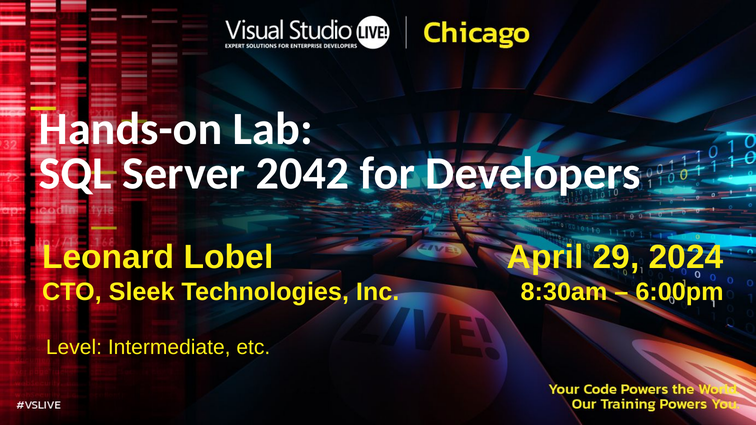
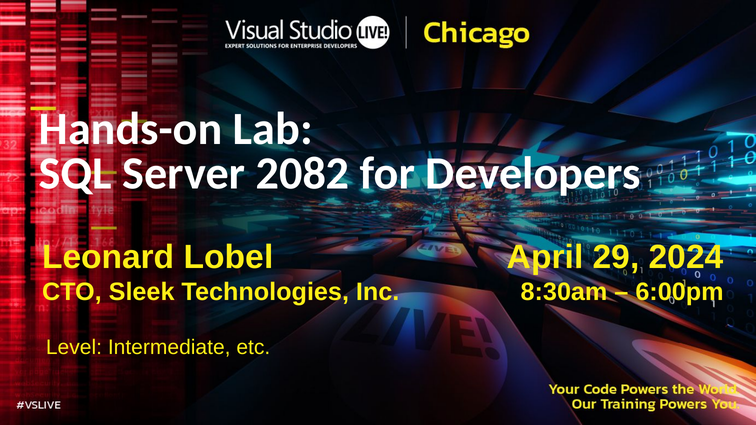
2042: 2042 -> 2082
